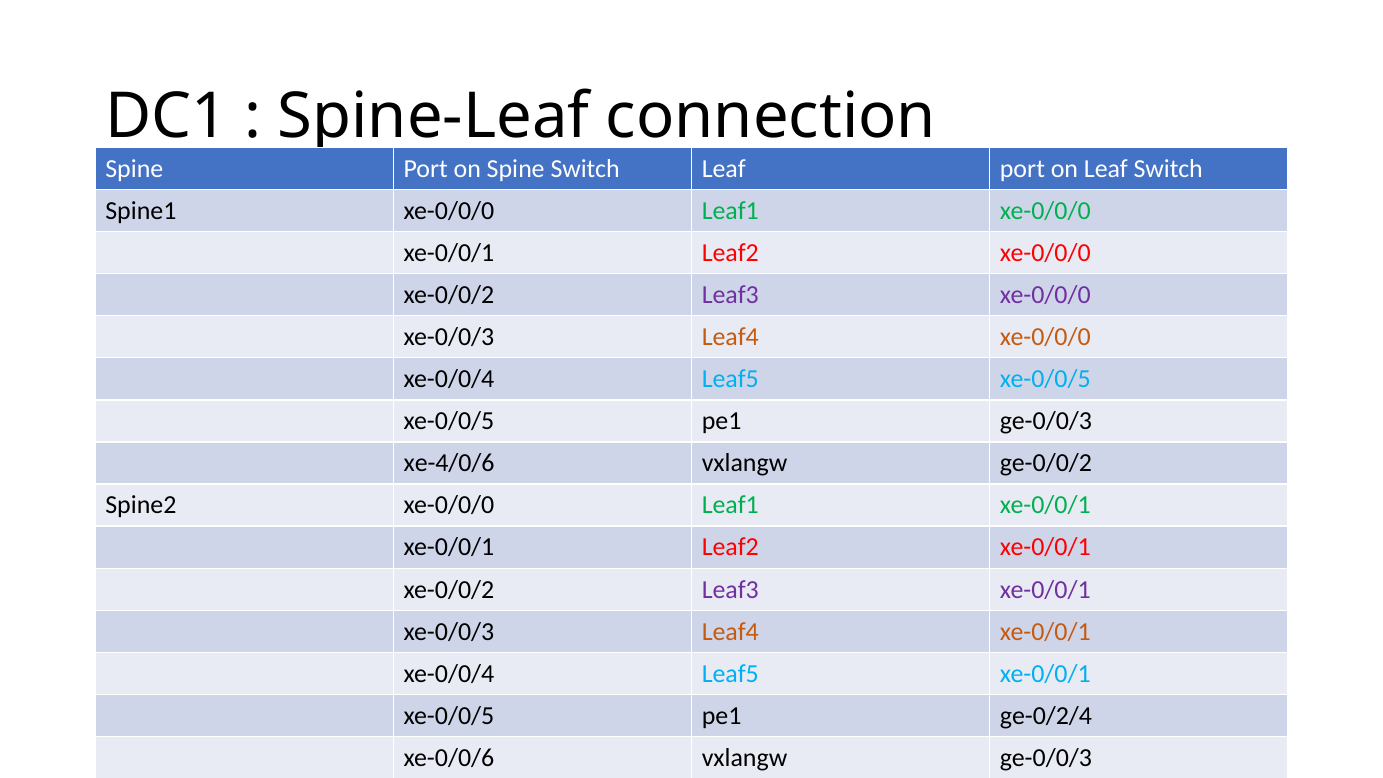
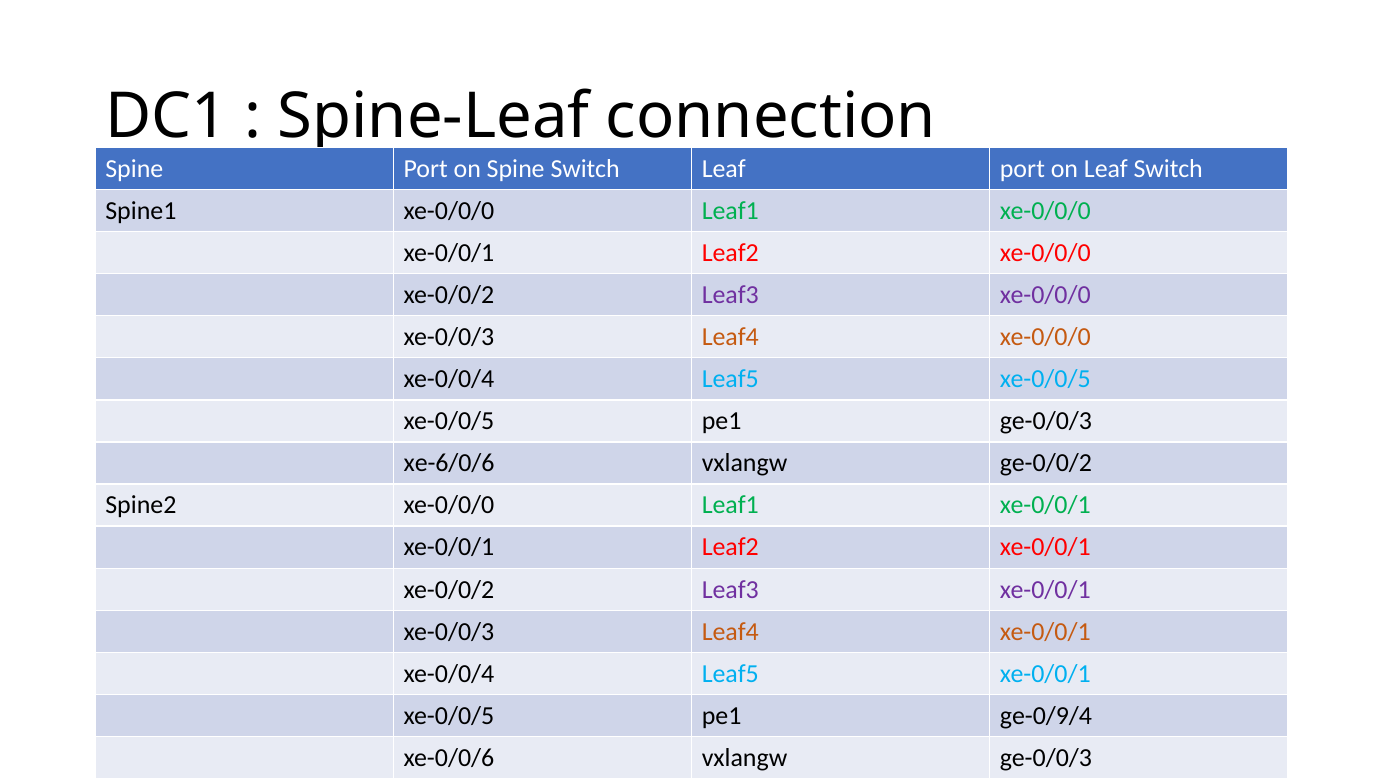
xe-4/0/6: xe-4/0/6 -> xe-6/0/6
ge-0/2/4: ge-0/2/4 -> ge-0/9/4
